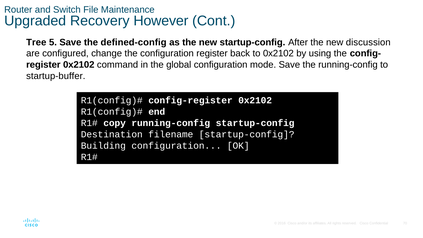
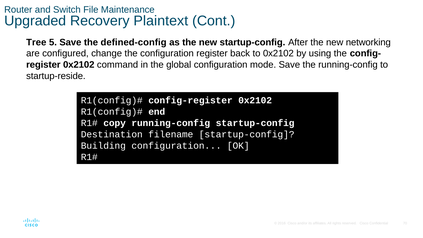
However: However -> Plaintext
discussion: discussion -> networking
startup-buffer: startup-buffer -> startup-reside
